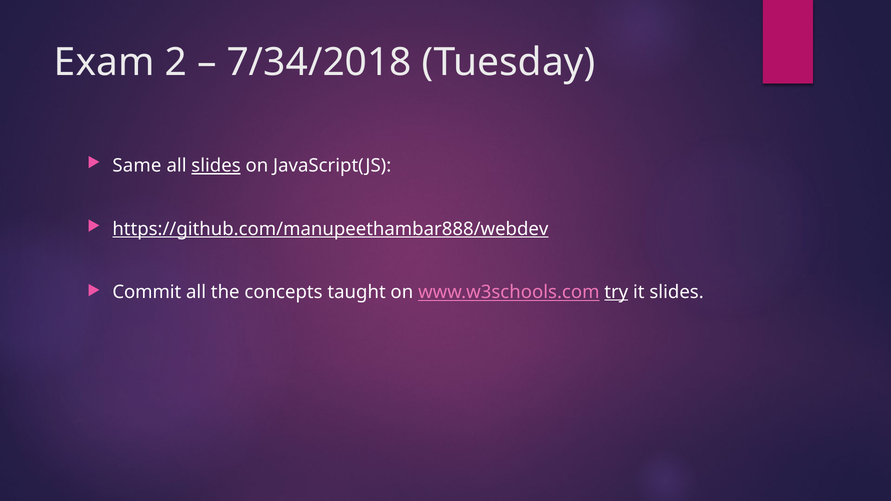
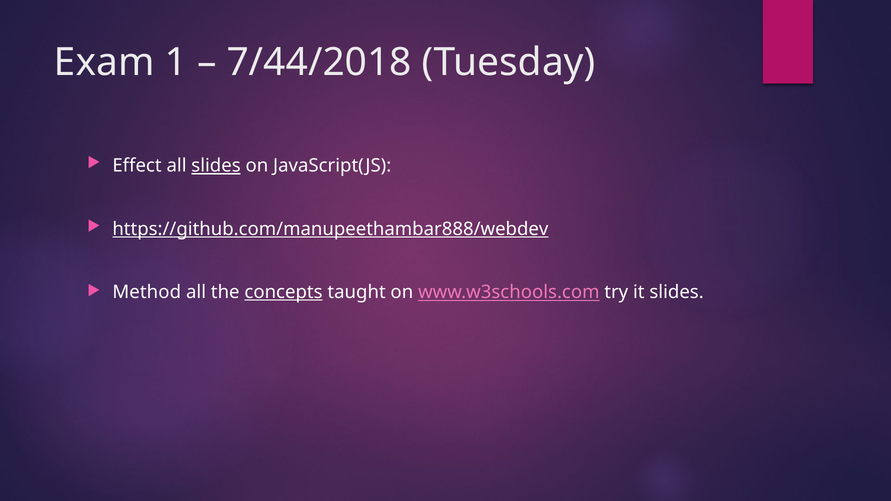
2: 2 -> 1
7/34/2018: 7/34/2018 -> 7/44/2018
Same: Same -> Effect
Commit: Commit -> Method
concepts underline: none -> present
try underline: present -> none
